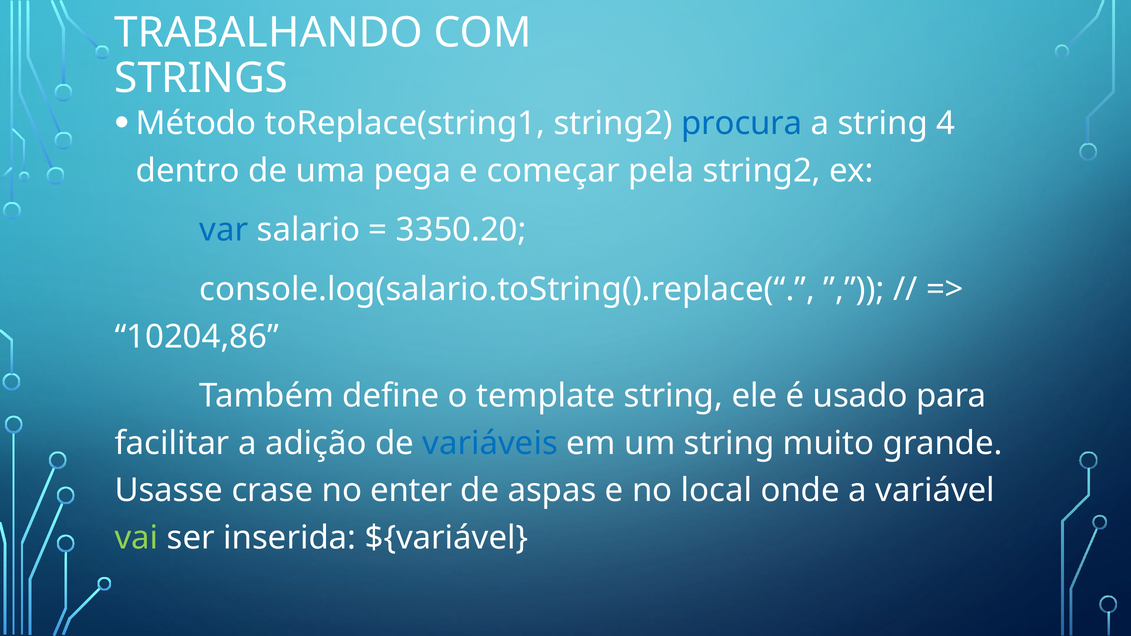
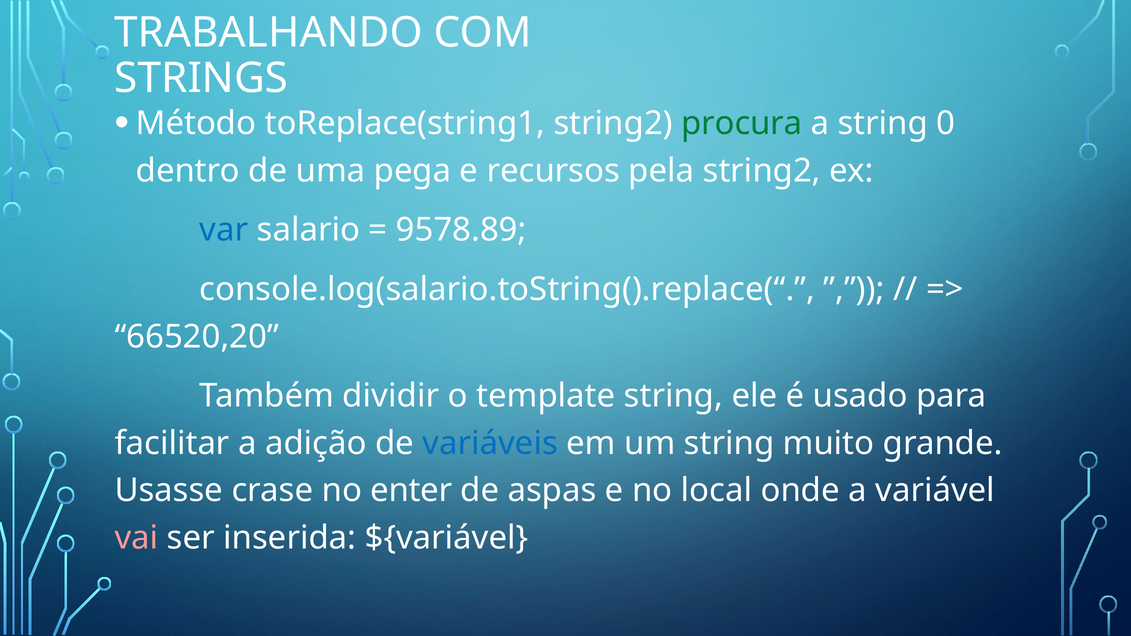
procura colour: blue -> green
4: 4 -> 0
começar: começar -> recursos
3350.20: 3350.20 -> 9578.89
10204,86: 10204,86 -> 66520,20
define: define -> dividir
vai colour: light green -> pink
